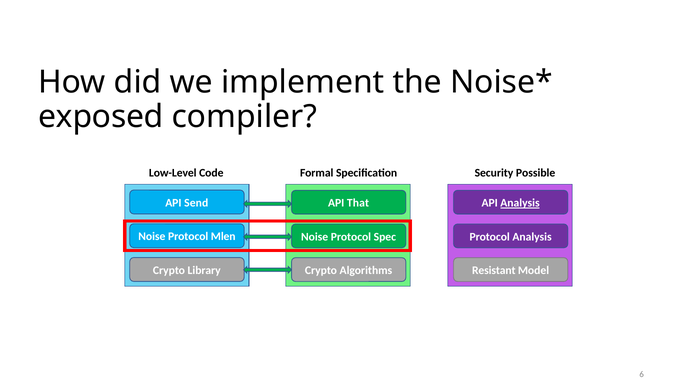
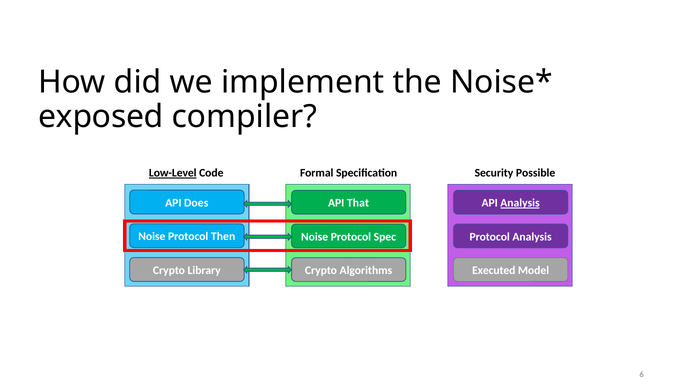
Low-Level underline: none -> present
Send: Send -> Does
Mlen: Mlen -> Then
Resistant: Resistant -> Executed
